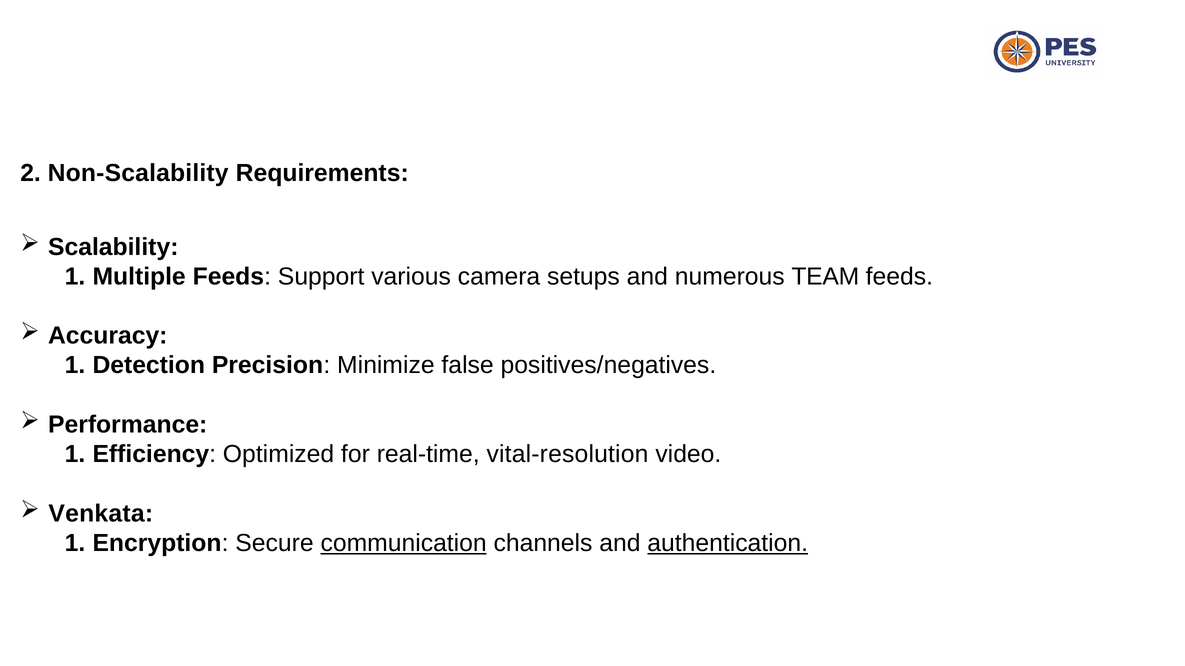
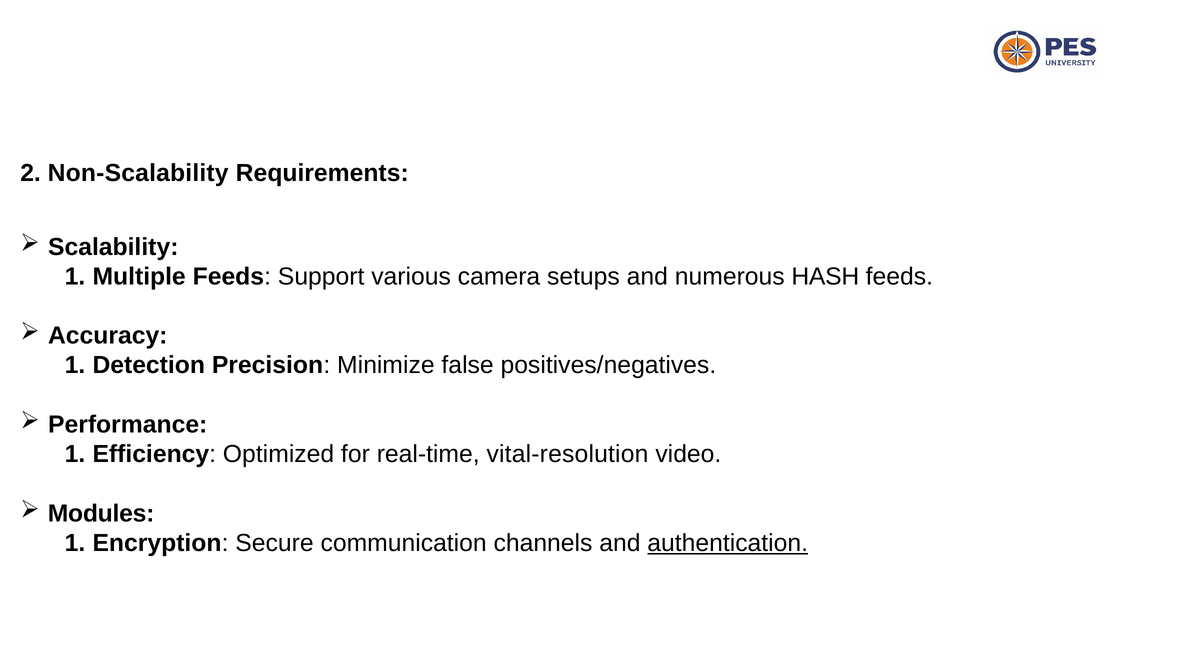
TEAM: TEAM -> HASH
Venkata: Venkata -> Modules
communication underline: present -> none
